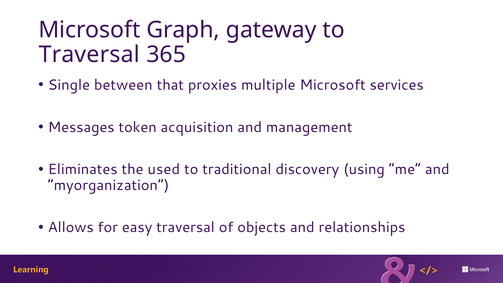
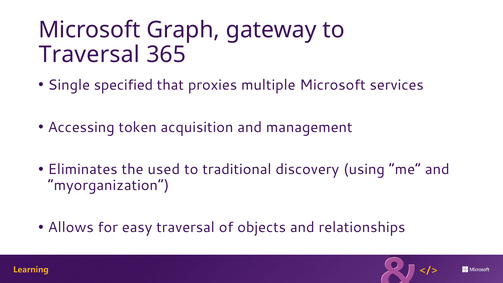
between: between -> specified
Messages: Messages -> Accessing
